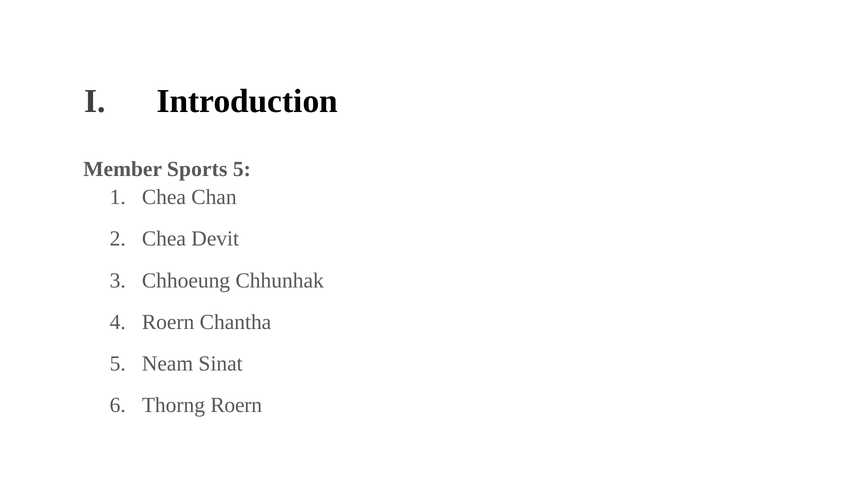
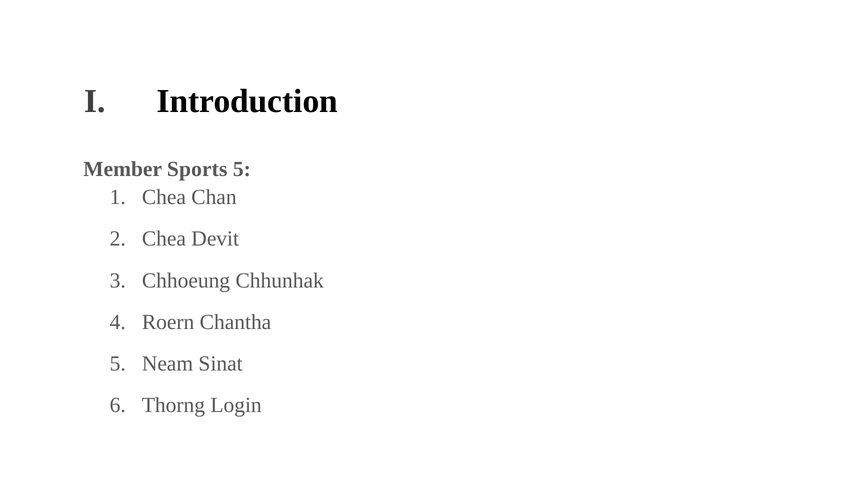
Thorng Roern: Roern -> Login
